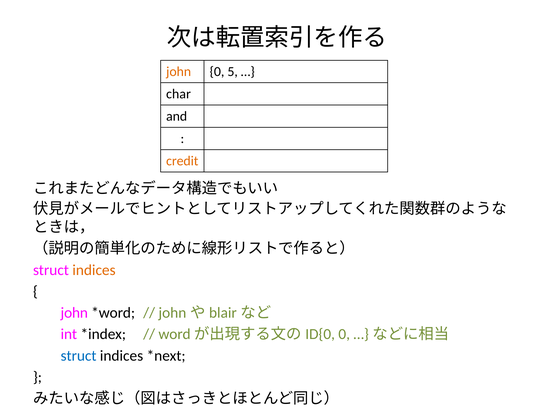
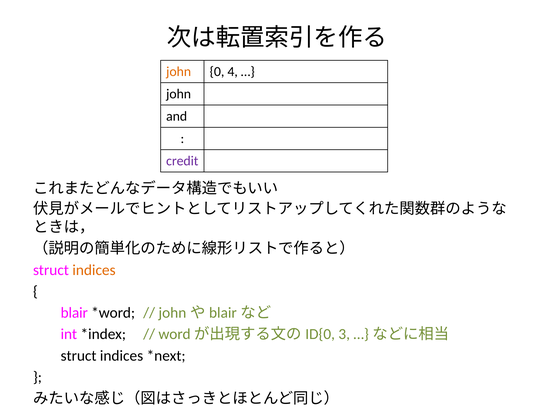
5: 5 -> 4
char at (179, 94): char -> john
credit colour: orange -> purple
john at (74, 313): john -> blair
0 at (344, 334): 0 -> 3
struct at (79, 356) colour: blue -> black
